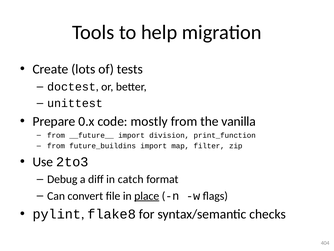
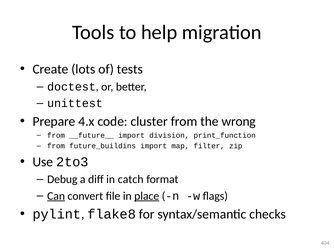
0.x: 0.x -> 4.x
mostly: mostly -> cluster
vanilla: vanilla -> wrong
Can underline: none -> present
